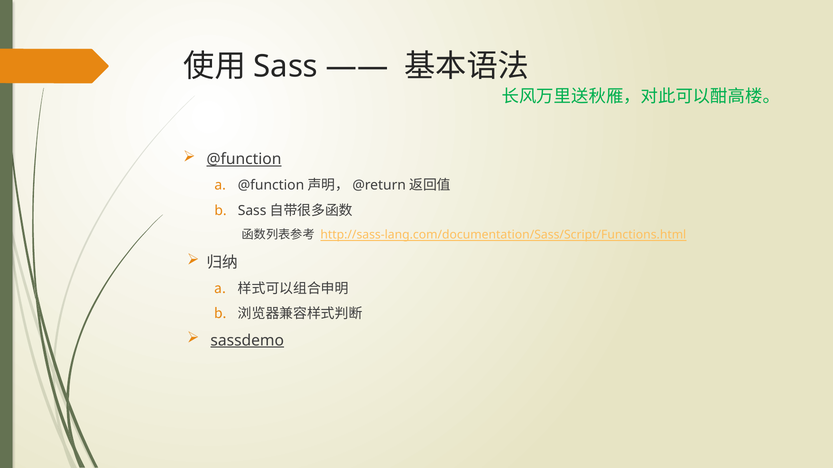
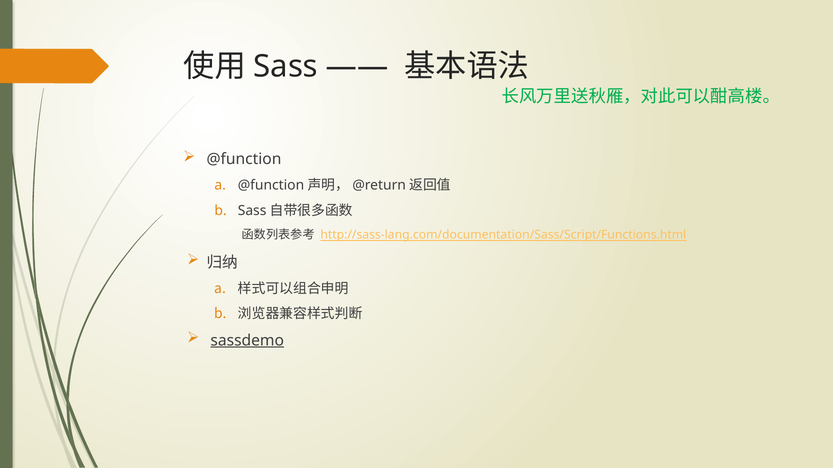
@function underline: present -> none
